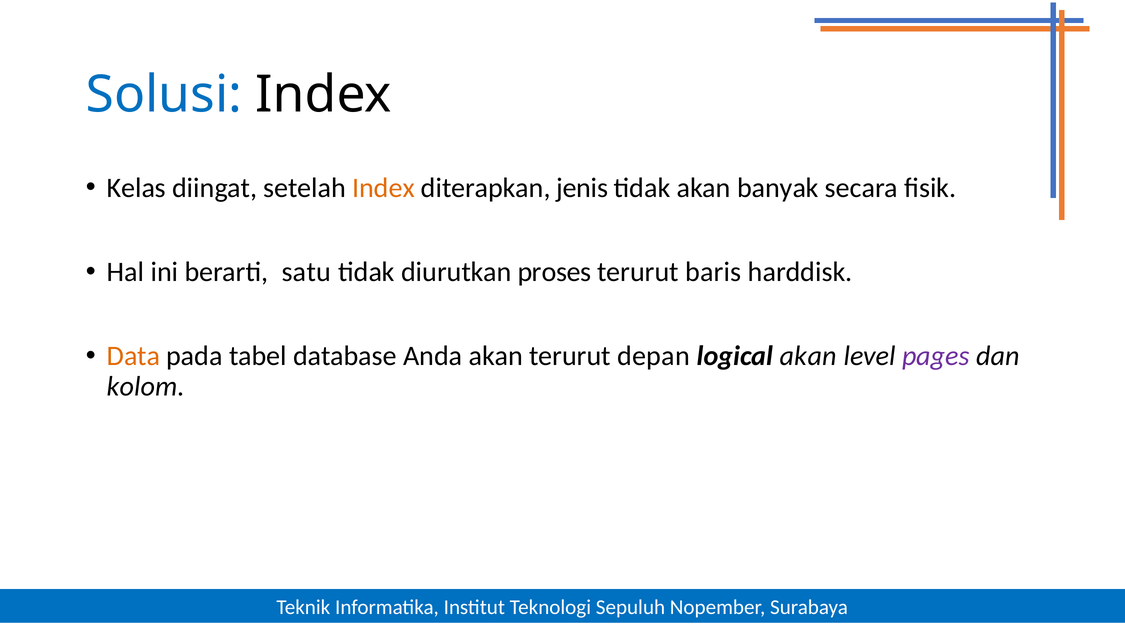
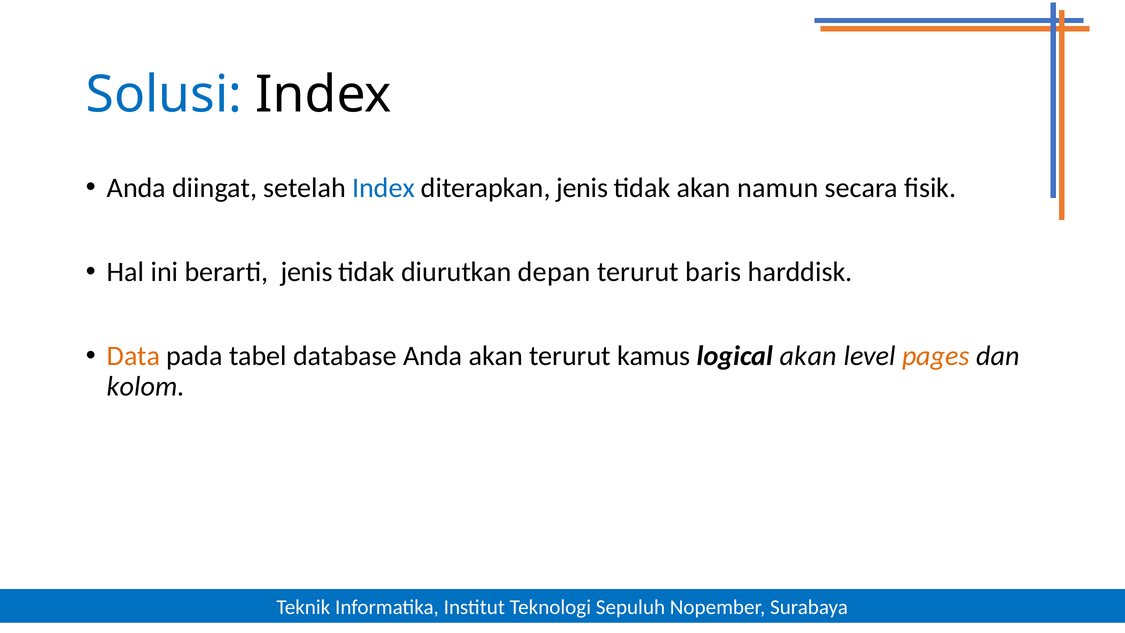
Kelas at (136, 188): Kelas -> Anda
Index at (384, 188) colour: orange -> blue
banyak: banyak -> namun
berarti satu: satu -> jenis
proses: proses -> depan
depan: depan -> kamus
pages colour: purple -> orange
